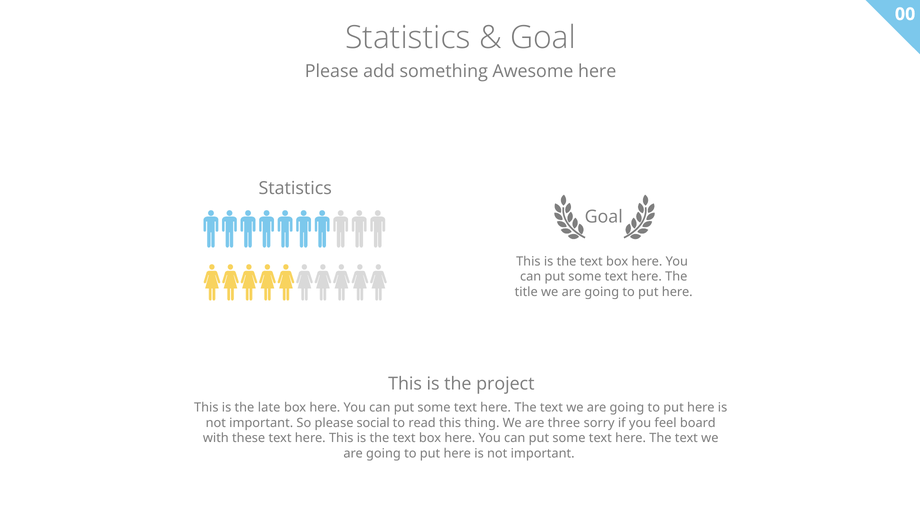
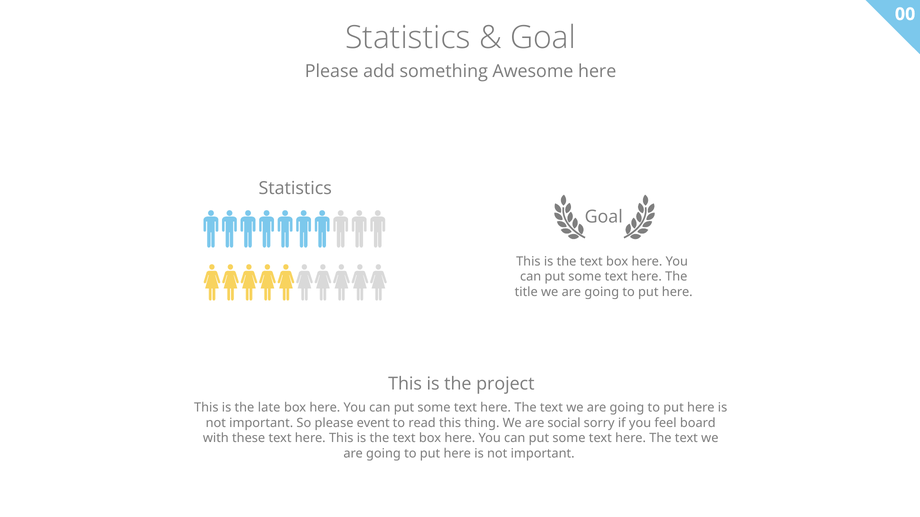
social: social -> event
three: three -> social
